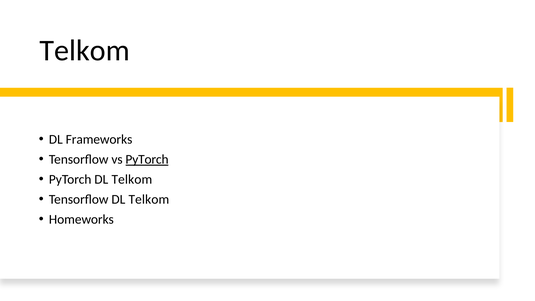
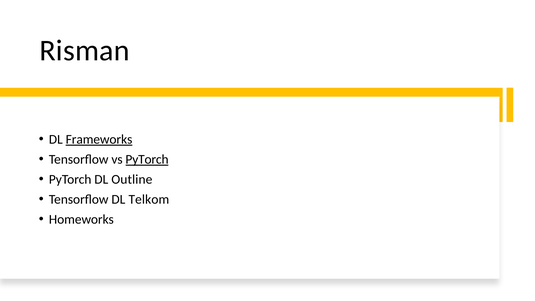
Telkom at (85, 51): Telkom -> Risman
Frameworks underline: none -> present
PyTorch DL Telkom: Telkom -> Outline
